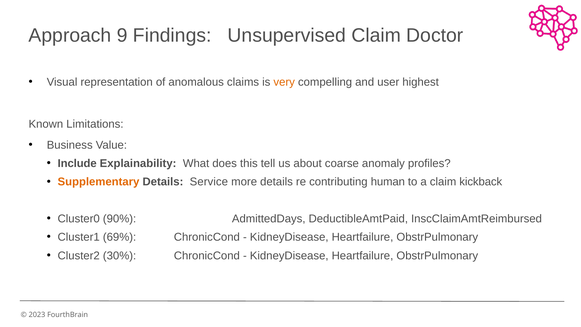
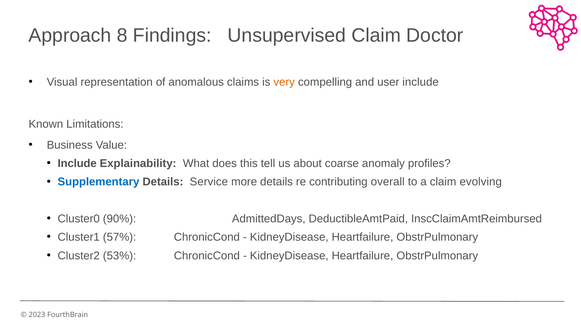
9: 9 -> 8
user highest: highest -> include
Supplementary colour: orange -> blue
human: human -> overall
kickback: kickback -> evolving
69%: 69% -> 57%
30%: 30% -> 53%
